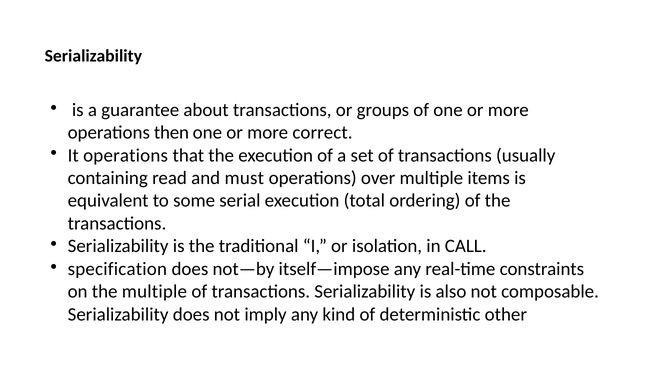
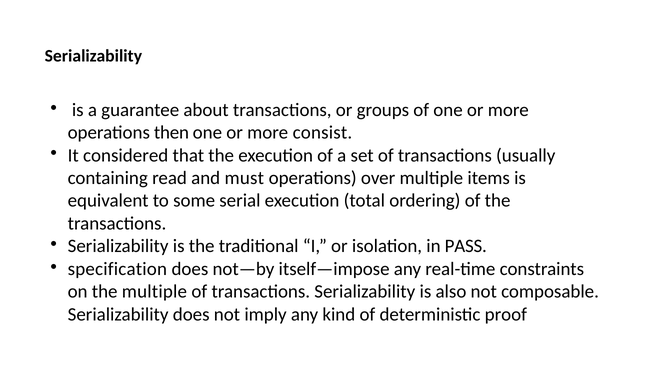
correct: correct -> consist
It operations: operations -> considered
CALL: CALL -> PASS
other: other -> proof
